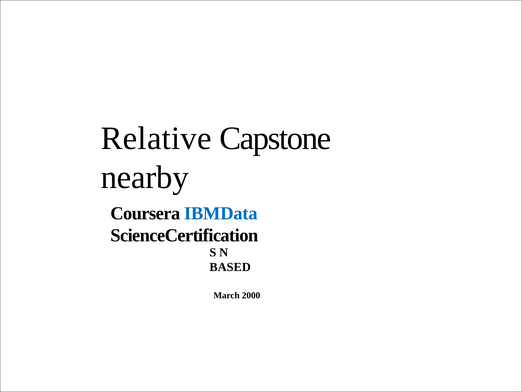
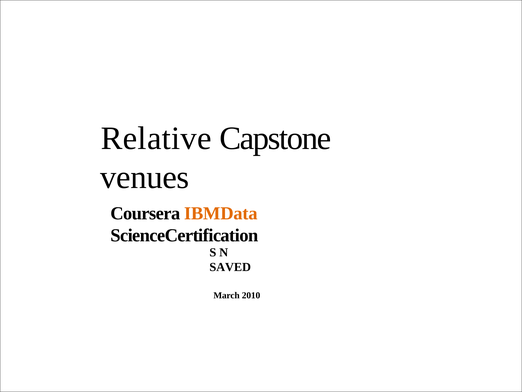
nearby: nearby -> venues
IBMData colour: blue -> orange
BASED: BASED -> SAVED
2000: 2000 -> 2010
